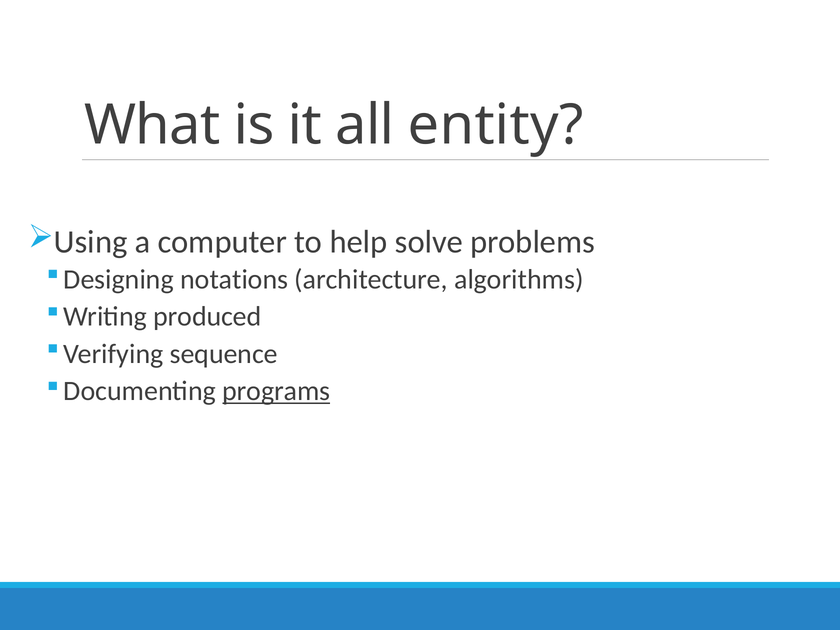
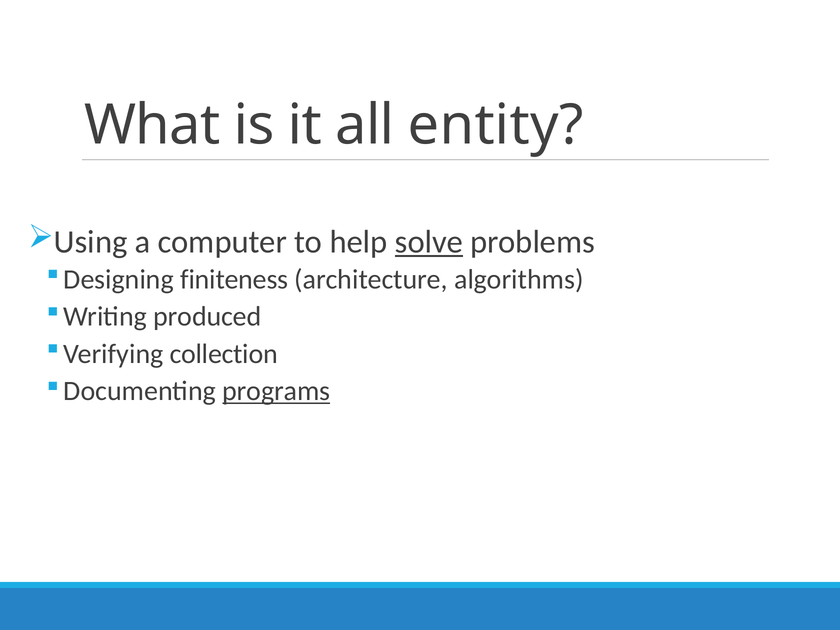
solve underline: none -> present
notations: notations -> finiteness
sequence: sequence -> collection
